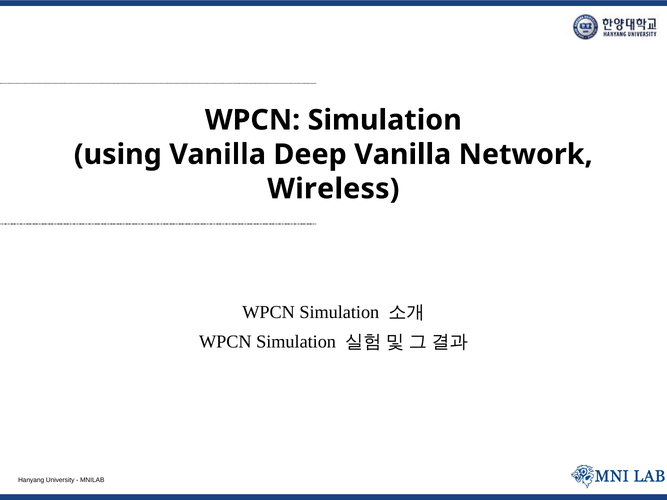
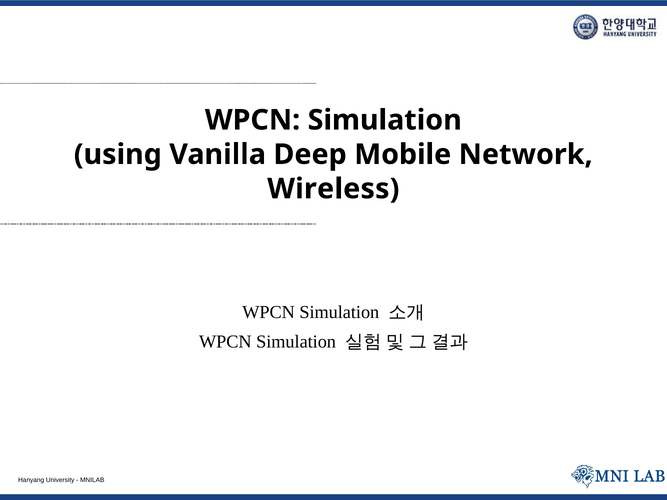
Deep Vanilla: Vanilla -> Mobile
